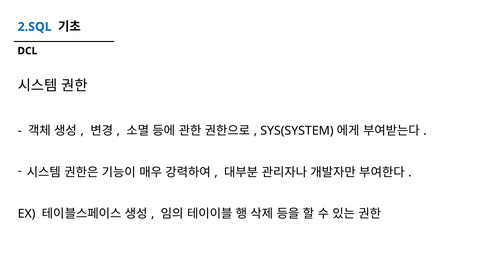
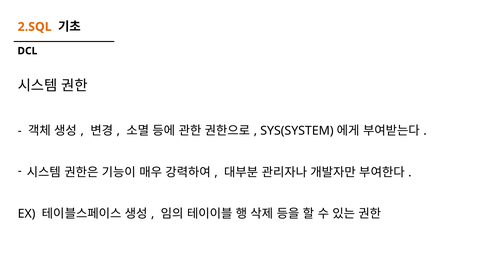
2.SQL colour: blue -> orange
